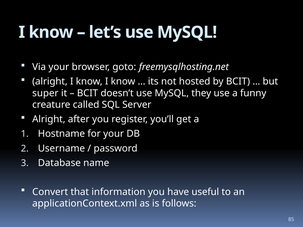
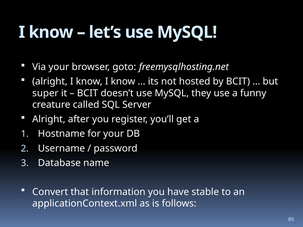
useful: useful -> stable
